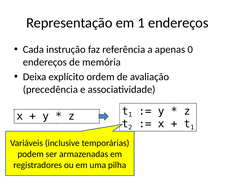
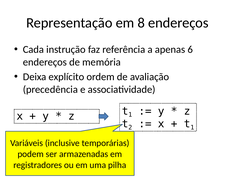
em 1: 1 -> 8
0: 0 -> 6
